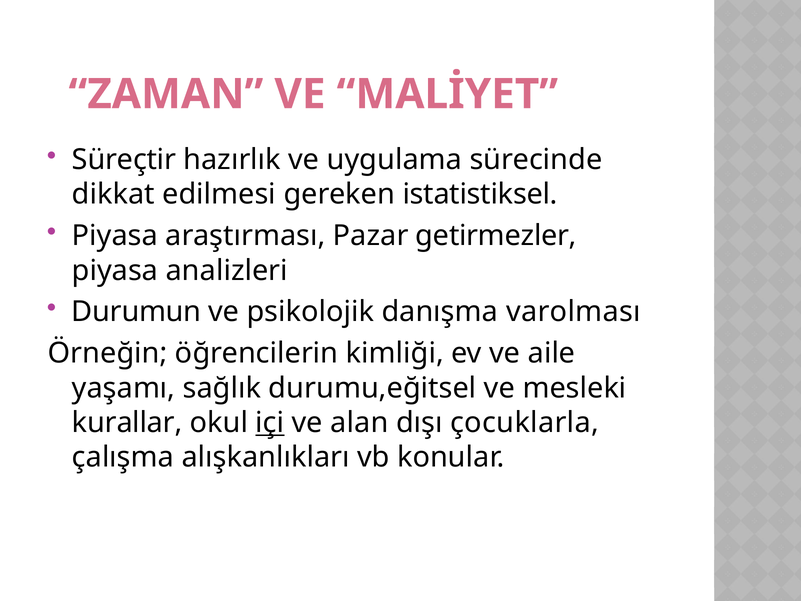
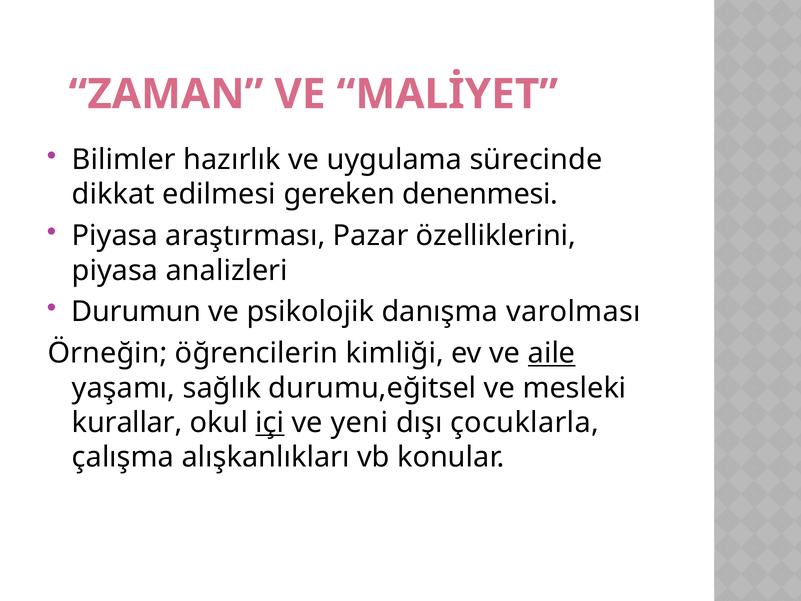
Süreçtir: Süreçtir -> Bilimler
istatistiksel: istatistiksel -> denenmesi
getirmezler: getirmezler -> özelliklerini
aile underline: none -> present
alan: alan -> yeni
